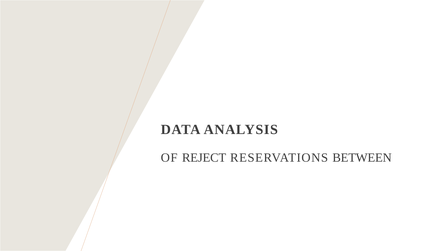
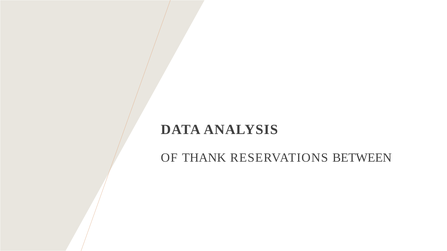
REJECT: REJECT -> THANK
